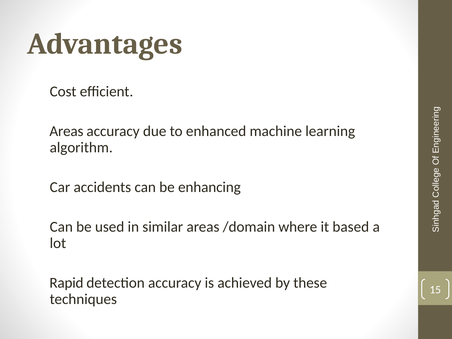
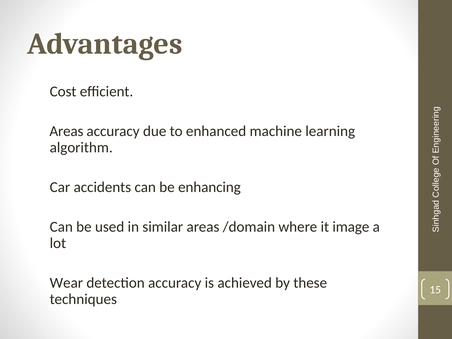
based: based -> image
Rapid: Rapid -> Wear
